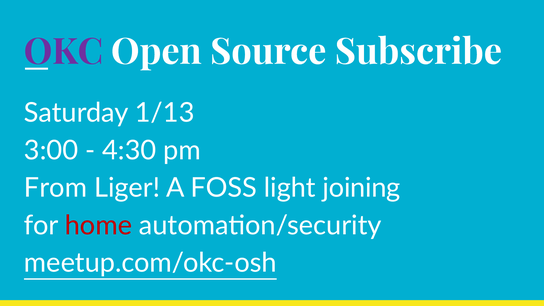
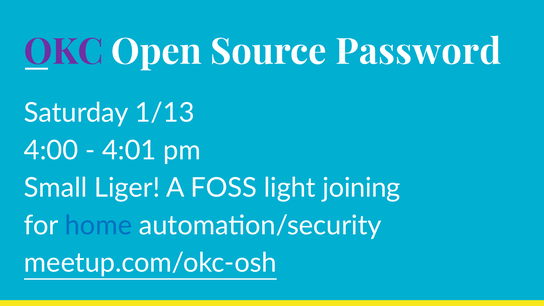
Subscribe: Subscribe -> Password
3:00: 3:00 -> 4:00
4:30: 4:30 -> 4:01
From: From -> Small
home colour: red -> blue
